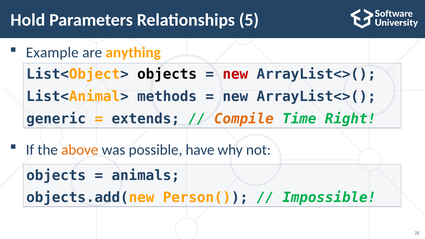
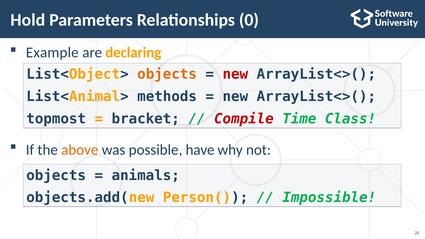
5: 5 -> 0
anything: anything -> declaring
objects at (167, 74) colour: black -> orange
generic: generic -> topmost
extends: extends -> bracket
Compile colour: orange -> red
Right: Right -> Class
